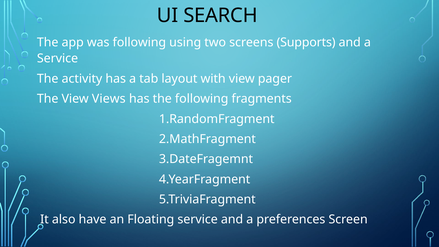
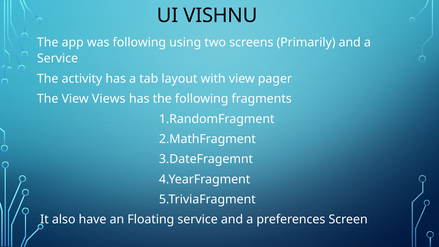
SEARCH: SEARCH -> VISHNU
Supports: Supports -> Primarily
